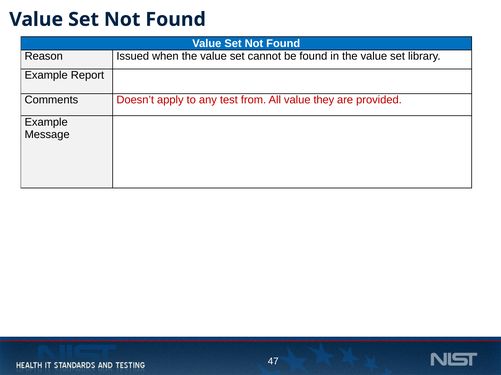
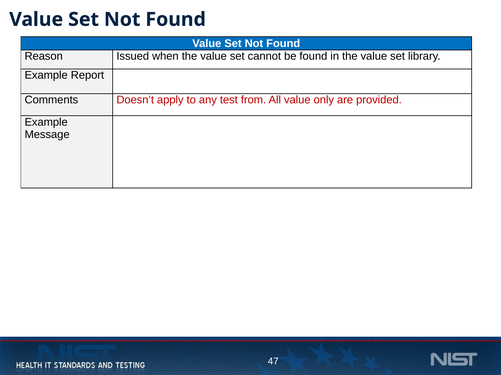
they: they -> only
